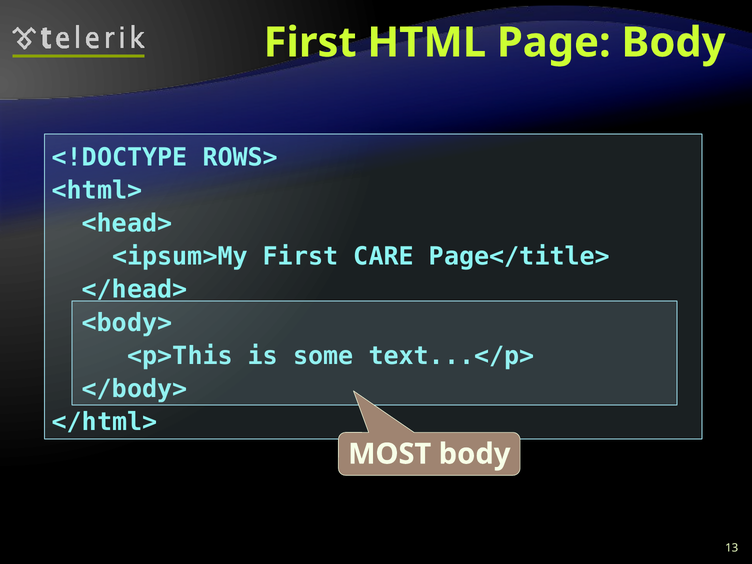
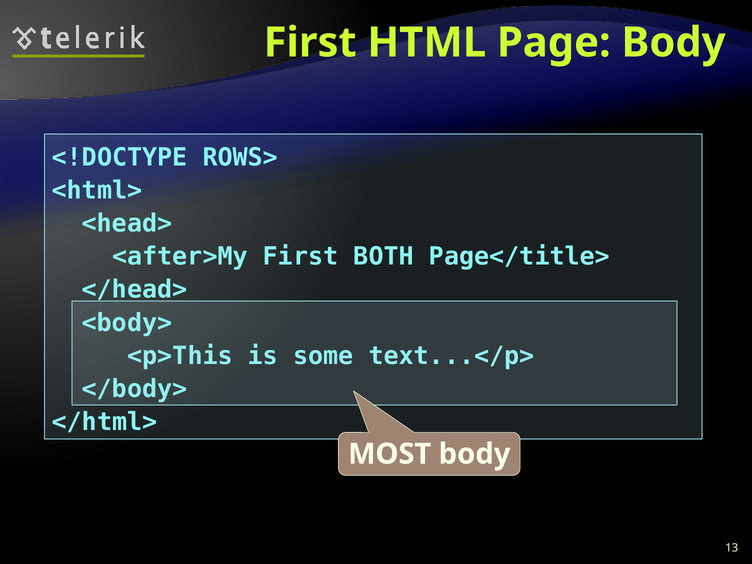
<ipsum>My: <ipsum>My -> <after>My
CARE: CARE -> BOTH
